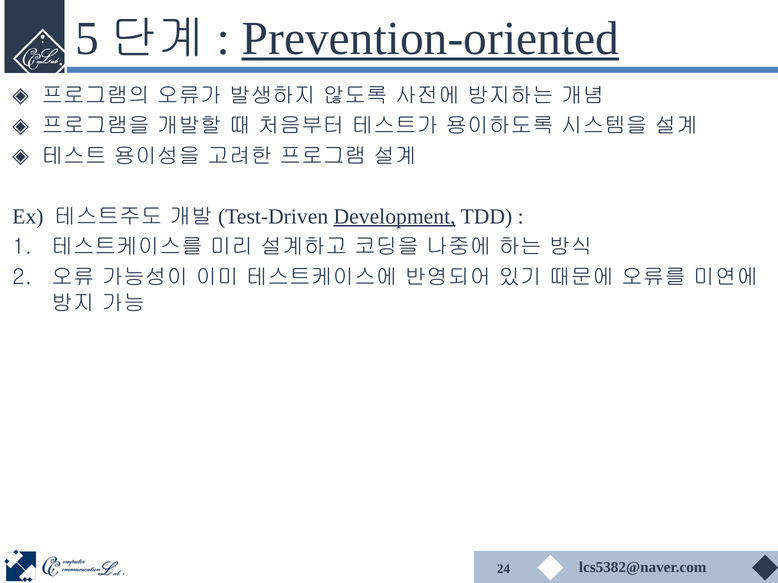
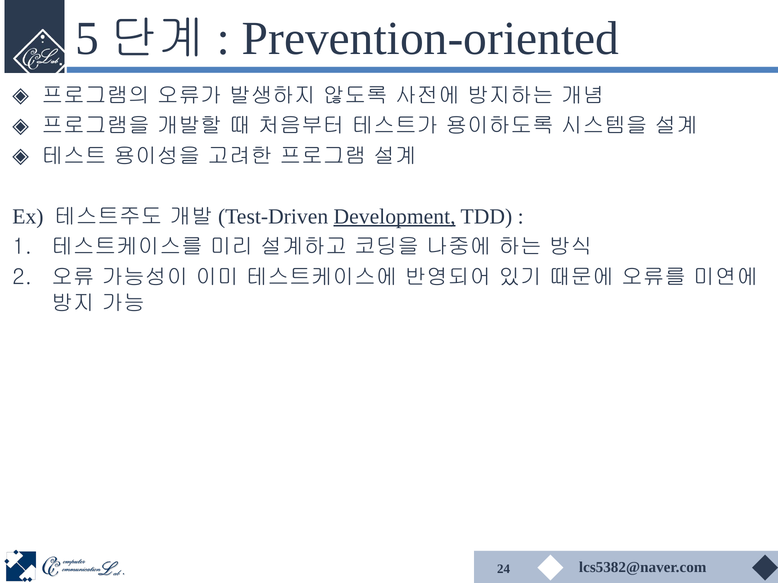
Prevention-oriented underline: present -> none
